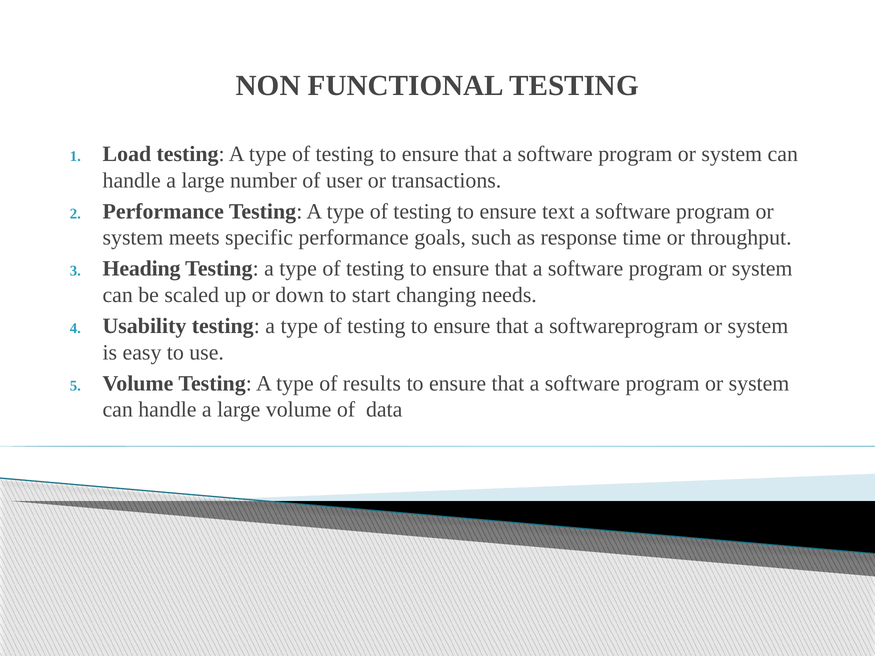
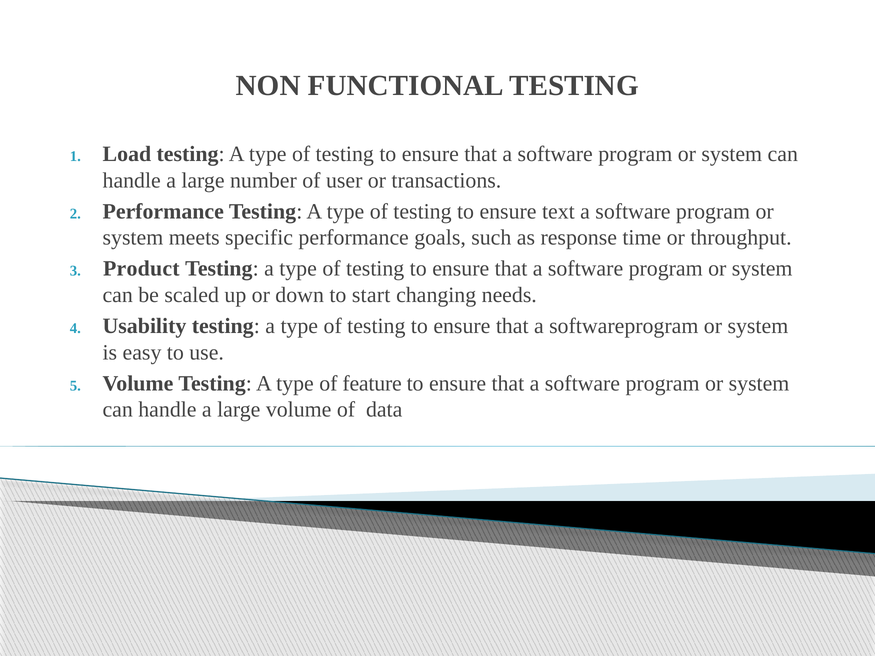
Heading: Heading -> Product
results: results -> feature
